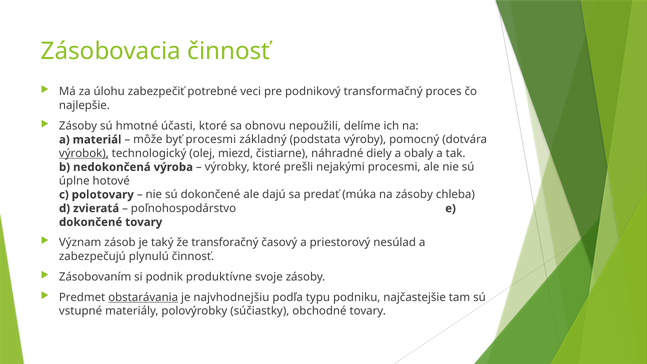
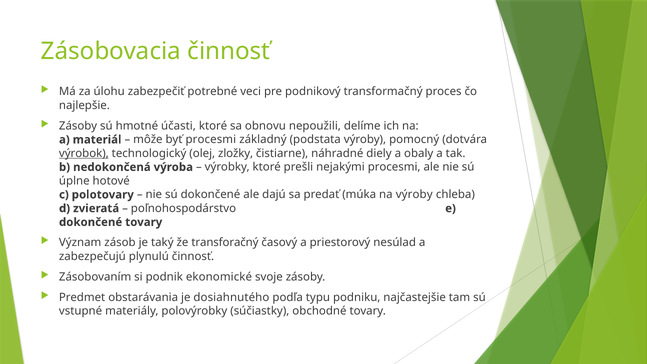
miezd: miezd -> zložky
na zásoby: zásoby -> výroby
produktívne: produktívne -> ekonomické
obstarávania underline: present -> none
najvhodnejšiu: najvhodnejšiu -> dosiahnutého
